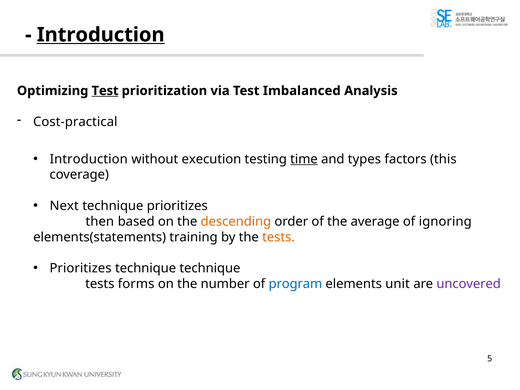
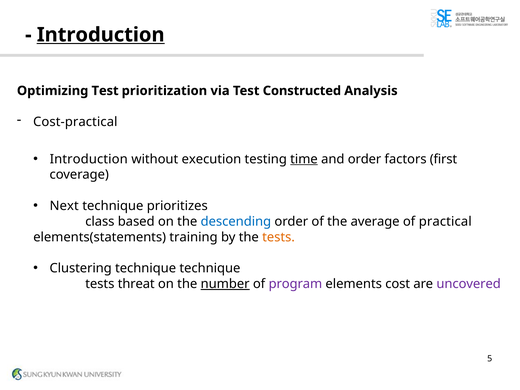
Test at (105, 91) underline: present -> none
Imbalanced: Imbalanced -> Constructed
and types: types -> order
this: this -> first
then: then -> class
descending colour: orange -> blue
ignoring: ignoring -> practical
Prioritizes at (81, 268): Prioritizes -> Clustering
forms: forms -> threat
number underline: none -> present
program colour: blue -> purple
unit: unit -> cost
